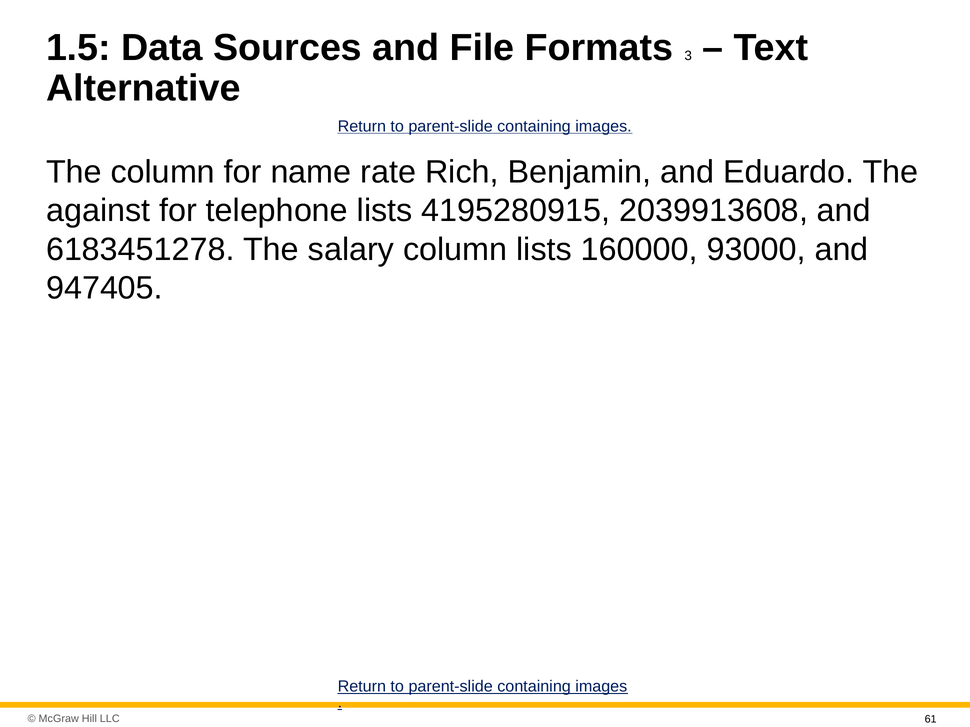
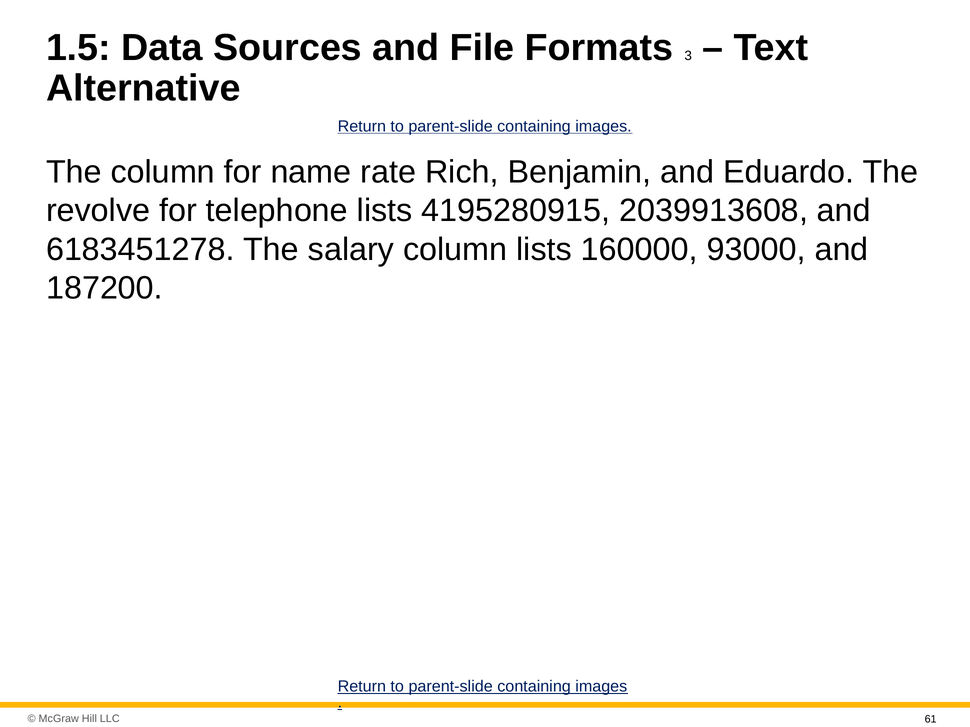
against: against -> revolve
947405: 947405 -> 187200
